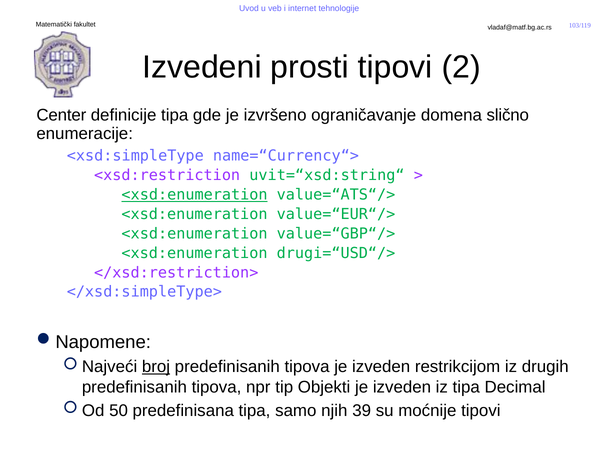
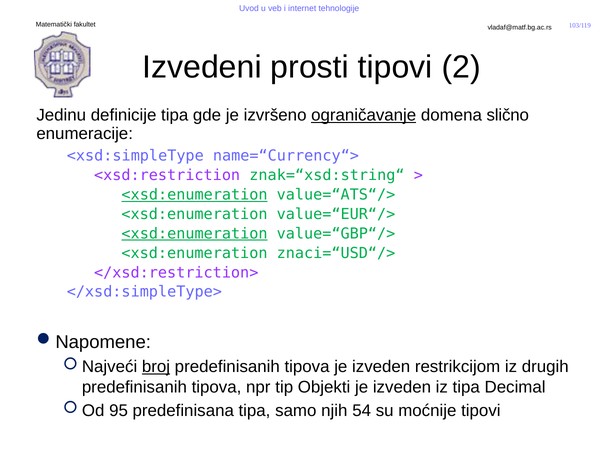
Center: Center -> Jedinu
ograničavanje underline: none -> present
uvit=“xsd:string“: uvit=“xsd:string“ -> znak=“xsd:string“
<xsd:enumeration at (195, 234) underline: none -> present
drugi=“USD“/>: drugi=“USD“/> -> znaci=“USD“/>
50: 50 -> 95
39: 39 -> 54
